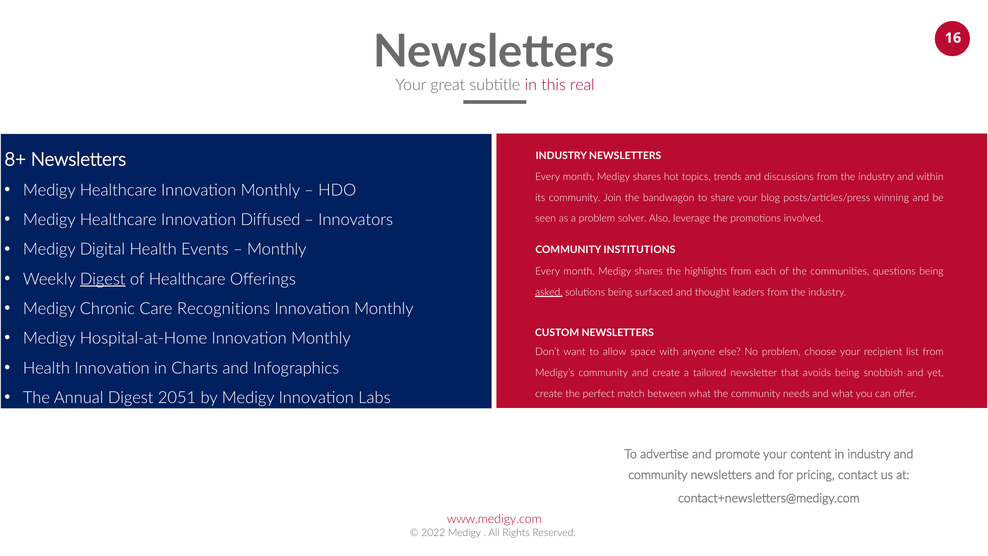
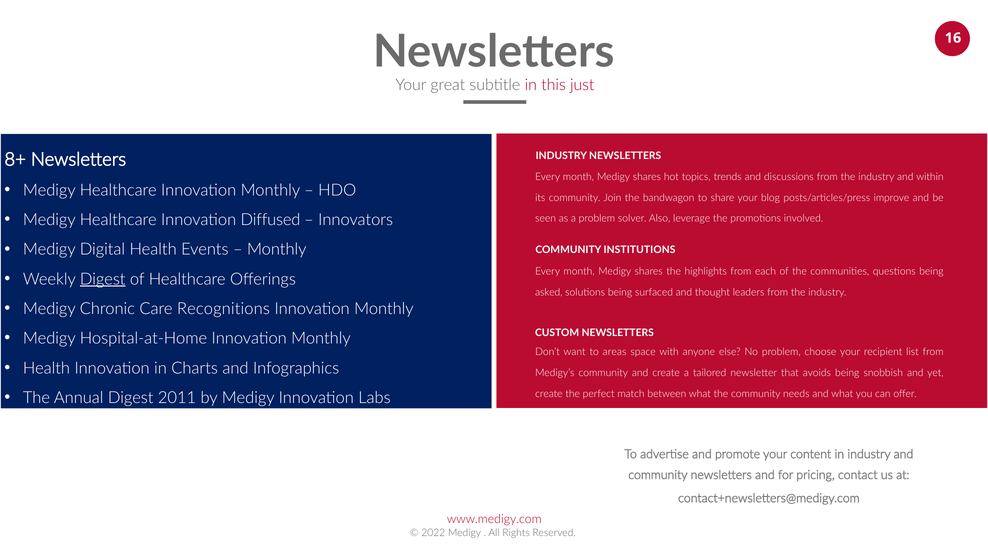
real: real -> just
winning: winning -> improve
asked underline: present -> none
allow: allow -> areas
2051: 2051 -> 2011
